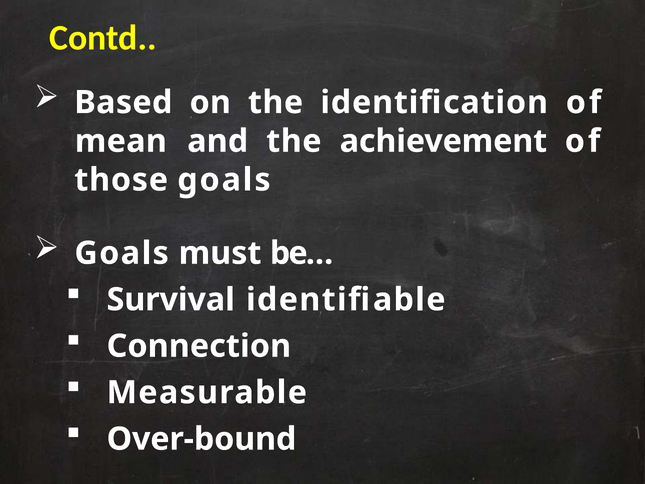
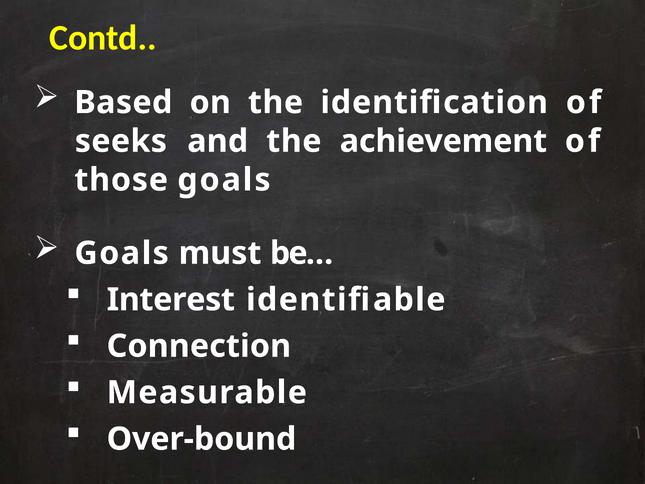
mean: mean -> seeks
Survival: Survival -> Interest
